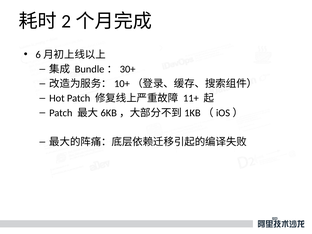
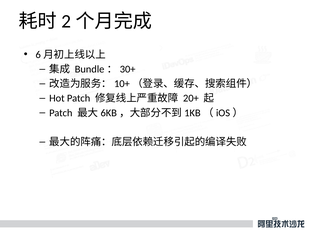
11+: 11+ -> 20+
